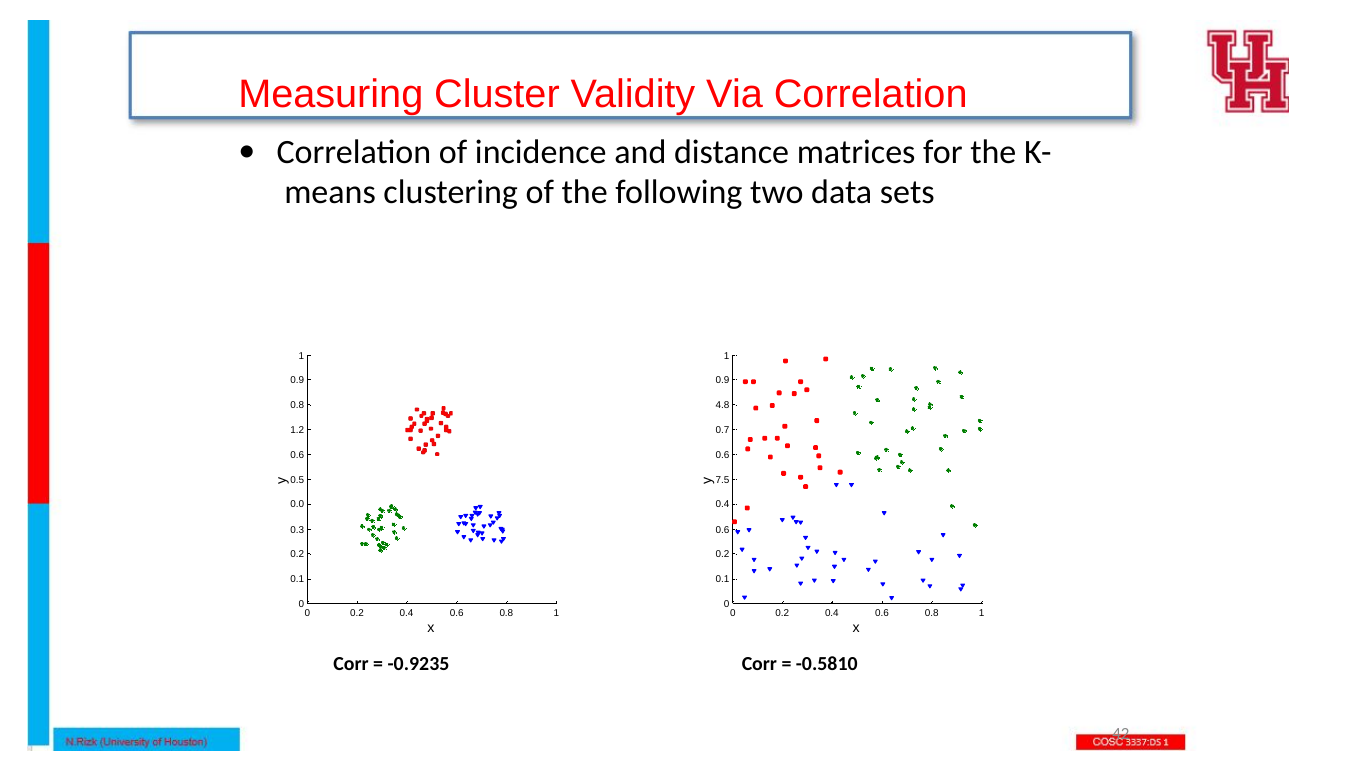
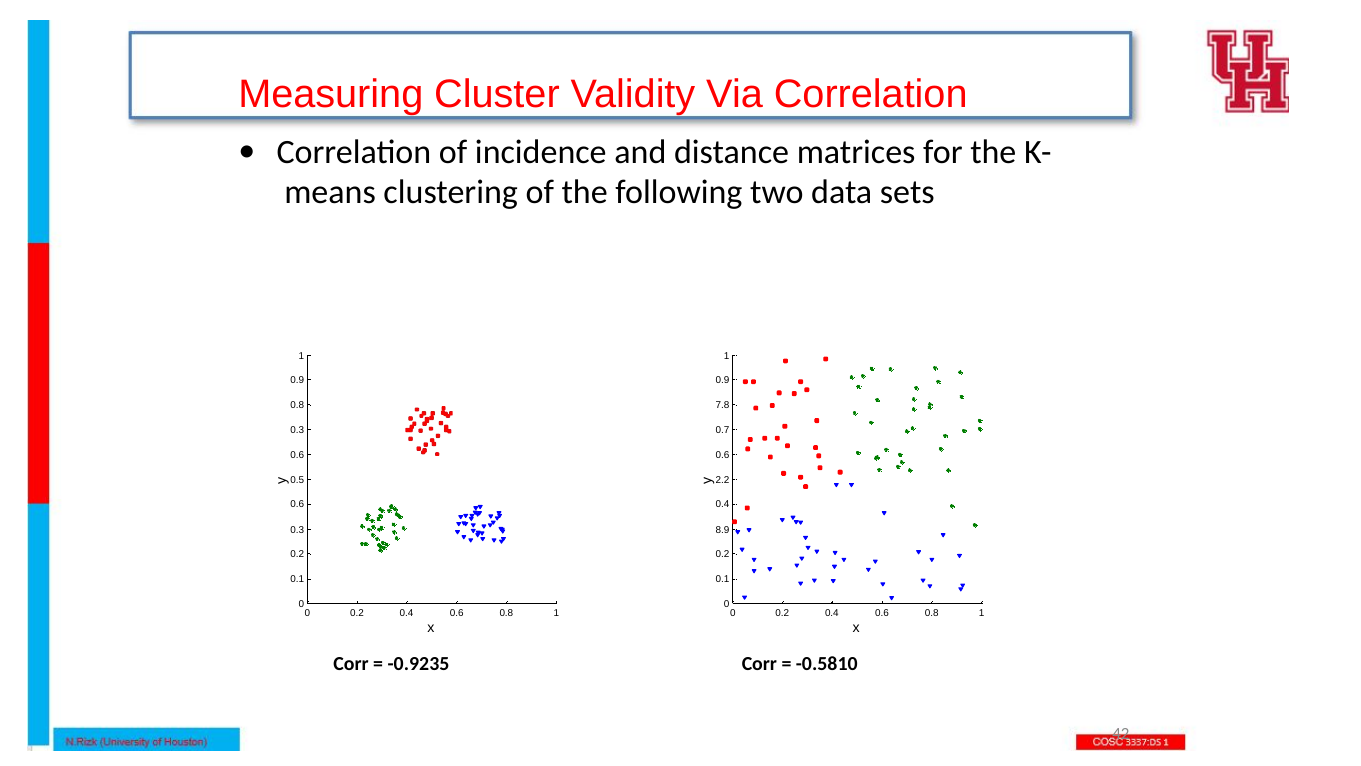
4.8: 4.8 -> 7.8
1.2 at (297, 430): 1.2 -> 0.3
7.5: 7.5 -> 2.2
0.0 at (297, 504): 0.0 -> 0.6
0.6 at (723, 530): 0.6 -> 8.9
